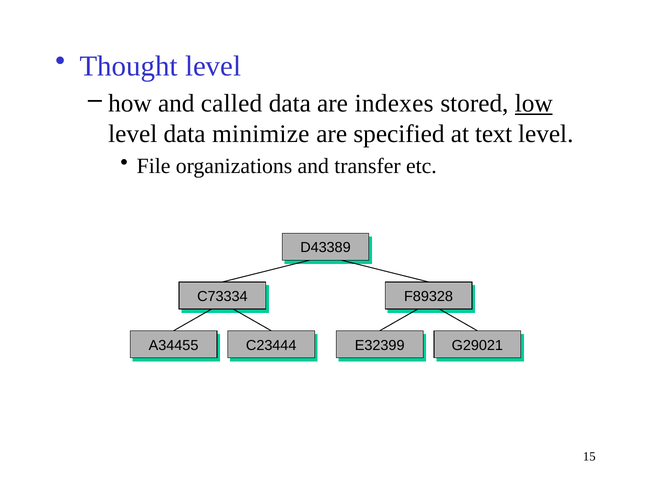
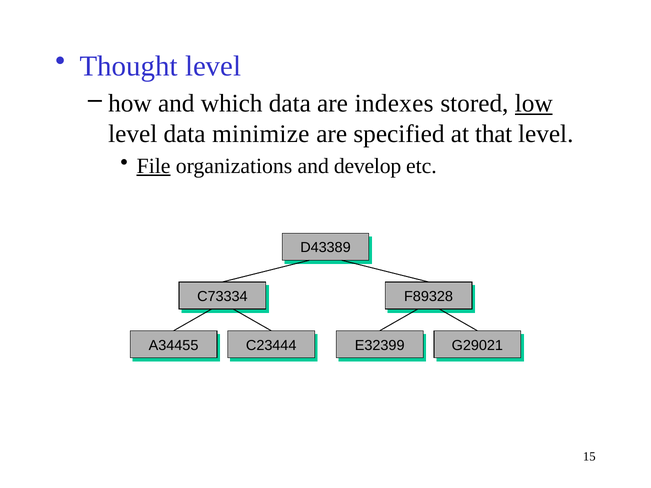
called: called -> which
text: text -> that
File underline: none -> present
transfer: transfer -> develop
